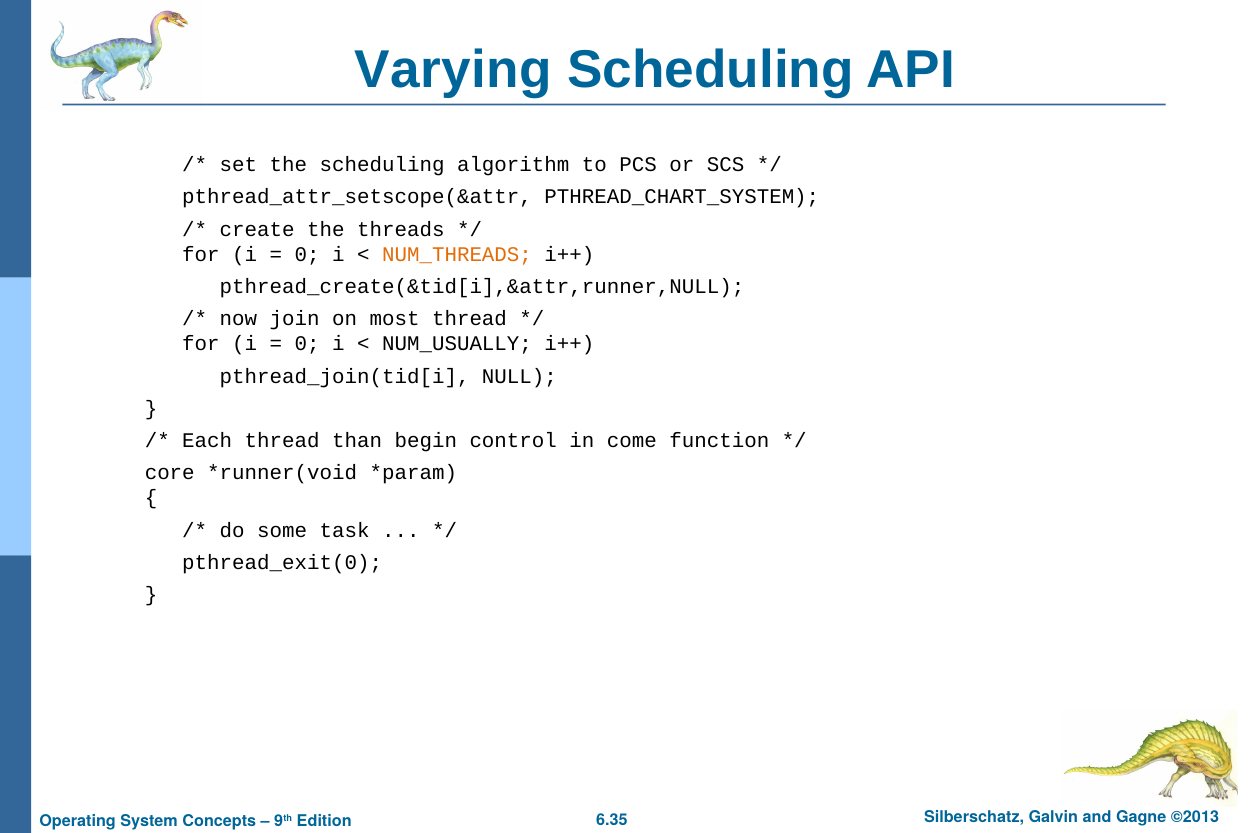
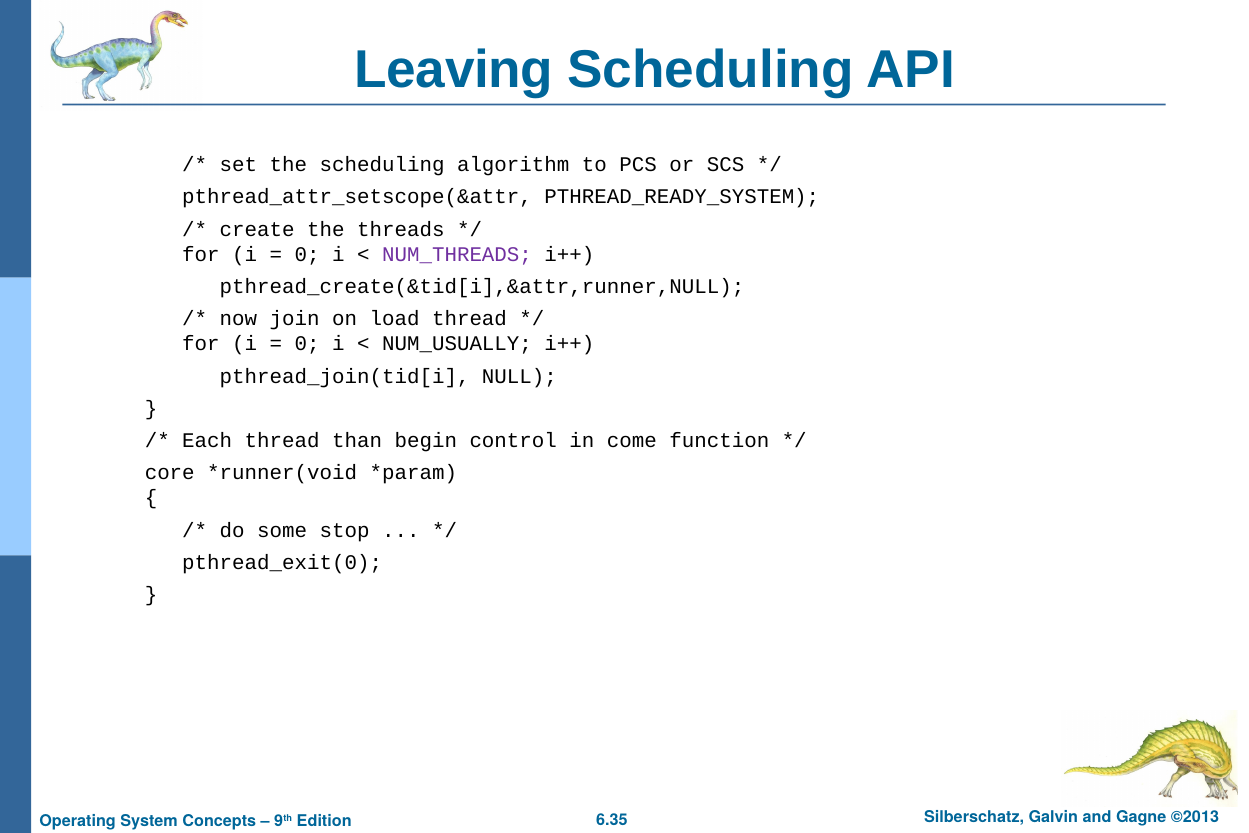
Varying: Varying -> Leaving
PTHREAD_CHART_SYSTEM: PTHREAD_CHART_SYSTEM -> PTHREAD_READY_SYSTEM
NUM_THREADS colour: orange -> purple
most: most -> load
task: task -> stop
